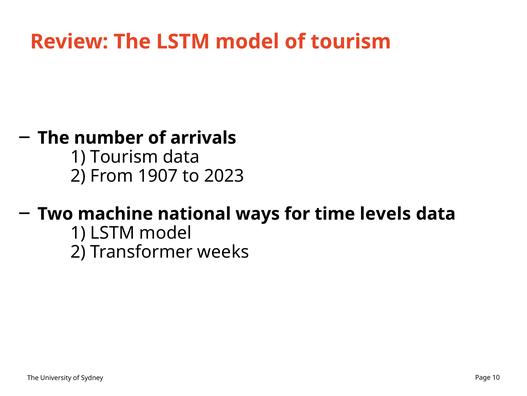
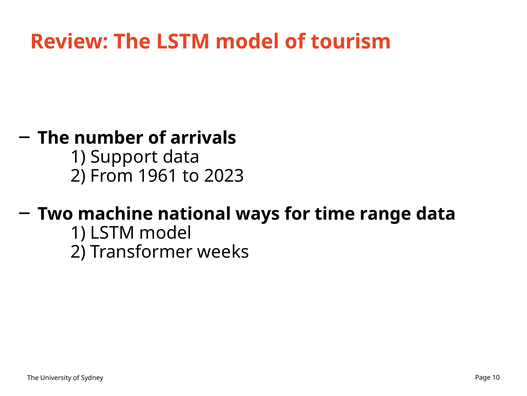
1 Tourism: Tourism -> Support
1907: 1907 -> 1961
levels: levels -> range
